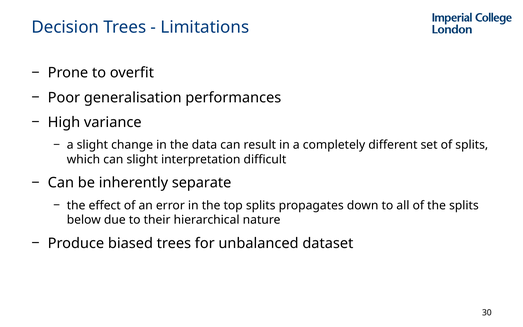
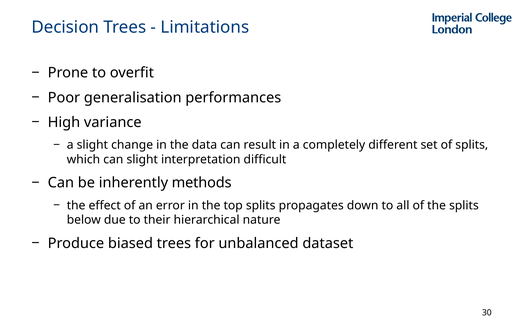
separate: separate -> methods
